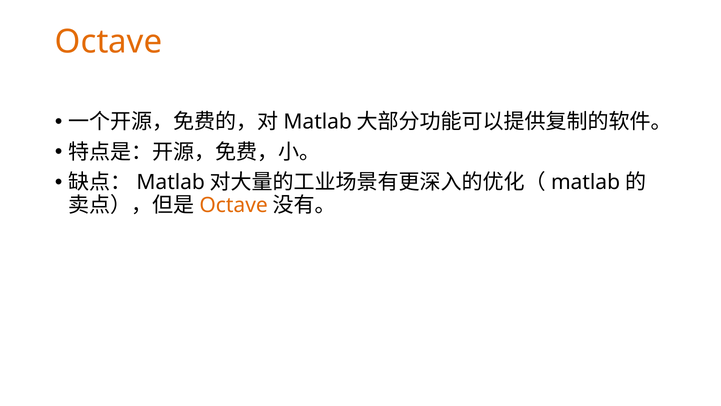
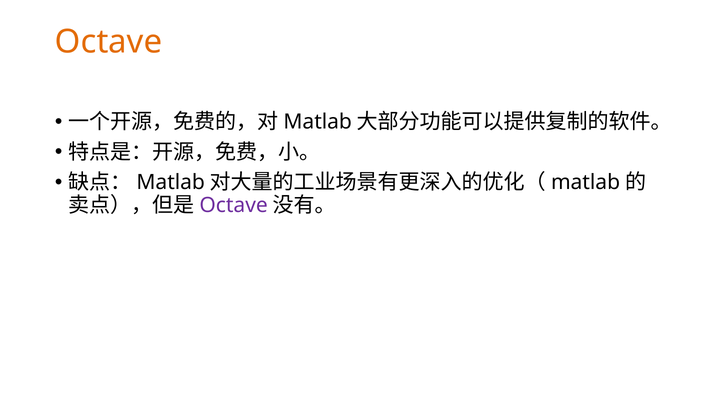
Octave at (234, 205) colour: orange -> purple
